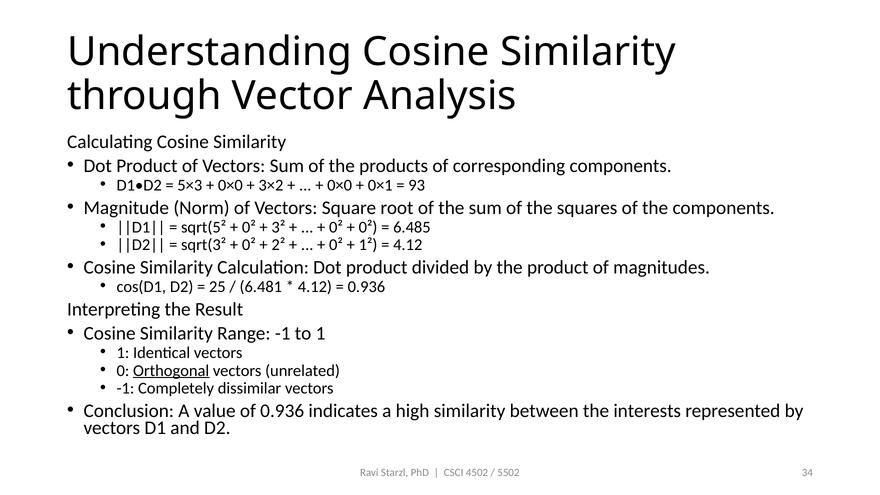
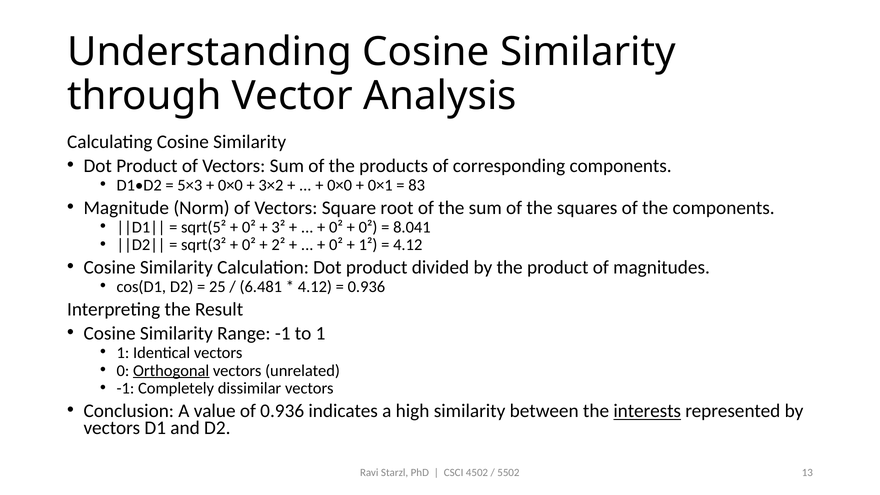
93: 93 -> 83
6.485: 6.485 -> 8.041
interests underline: none -> present
34: 34 -> 13
